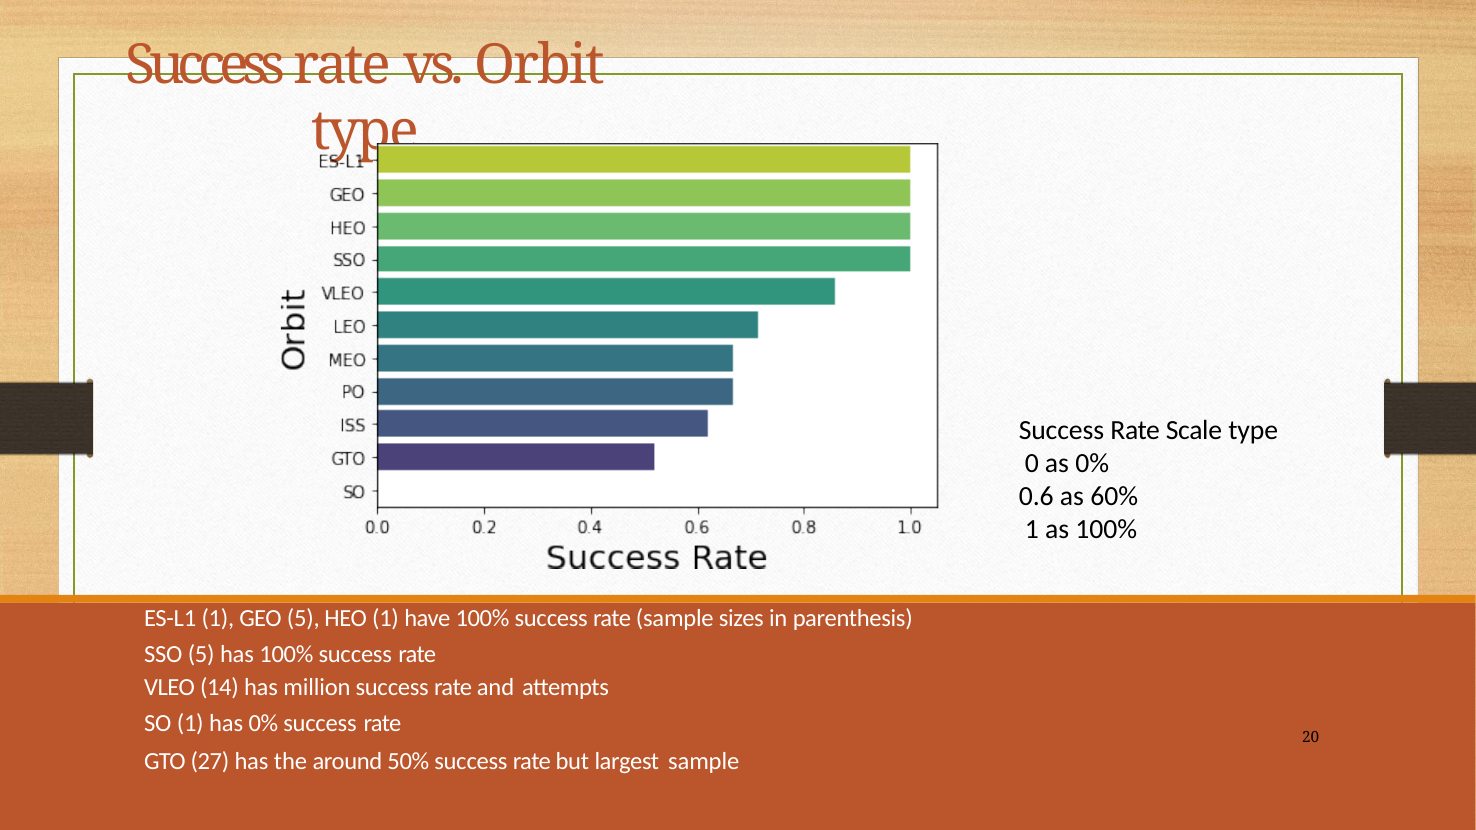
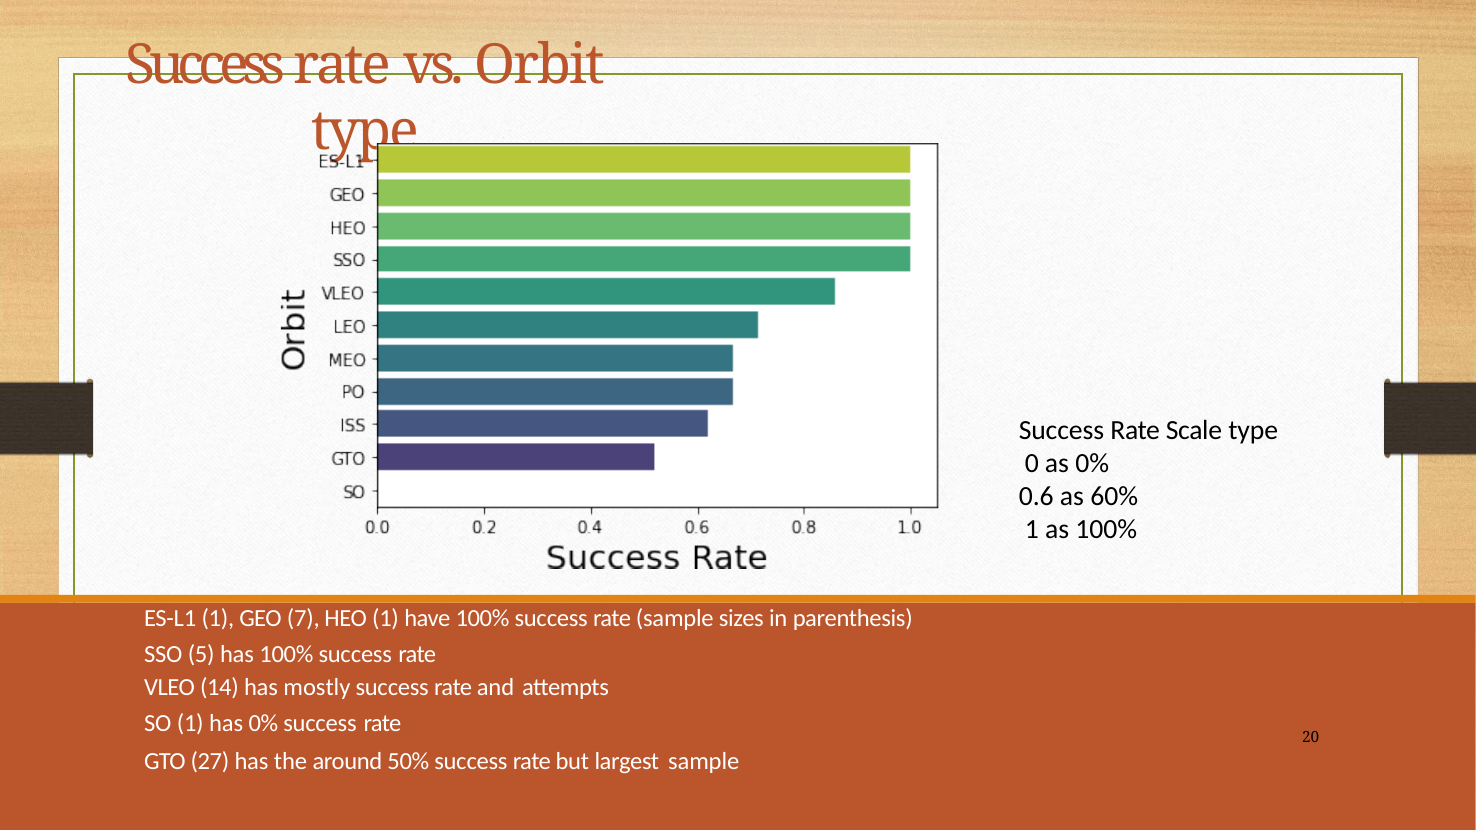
GEO 5: 5 -> 7
million: million -> mostly
